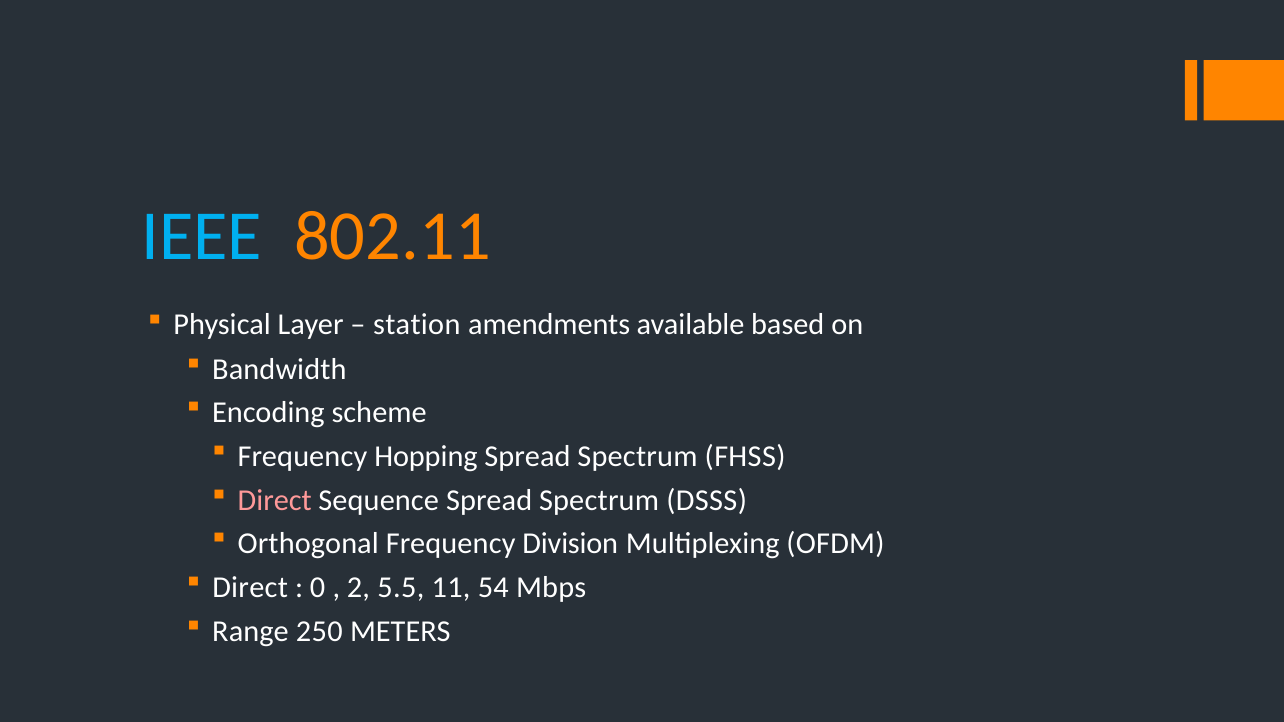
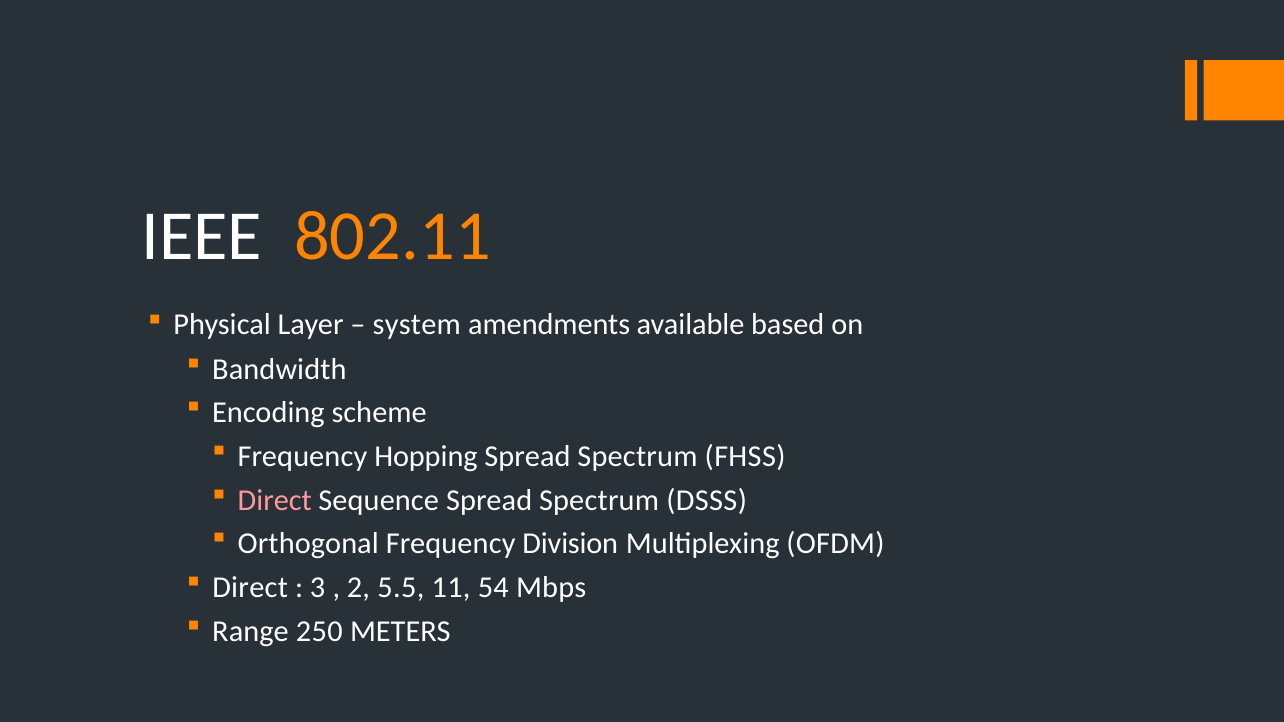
IEEE colour: light blue -> white
station: station -> system
0: 0 -> 3
